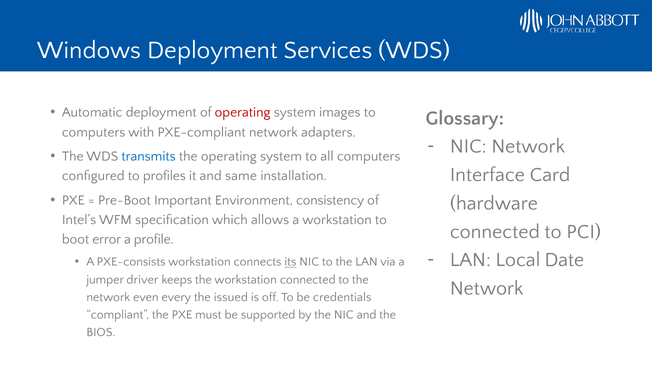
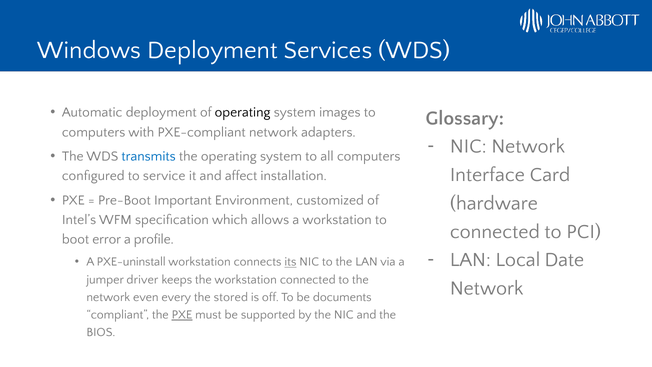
operating at (243, 112) colour: red -> black
profiles: profiles -> service
same: same -> affect
consistency: consistency -> customized
PXE-consists: PXE-consists -> PXE-uninstall
issued: issued -> stored
credentials: credentials -> documents
PXE at (182, 314) underline: none -> present
